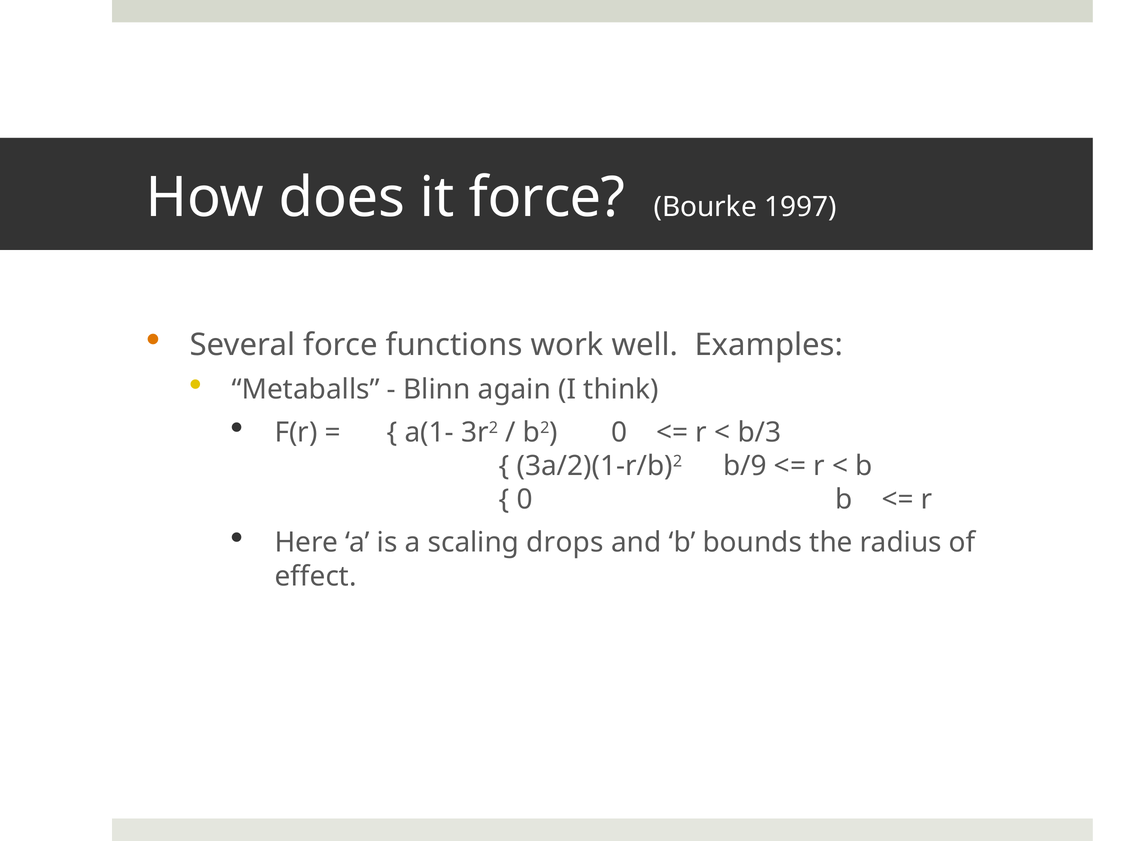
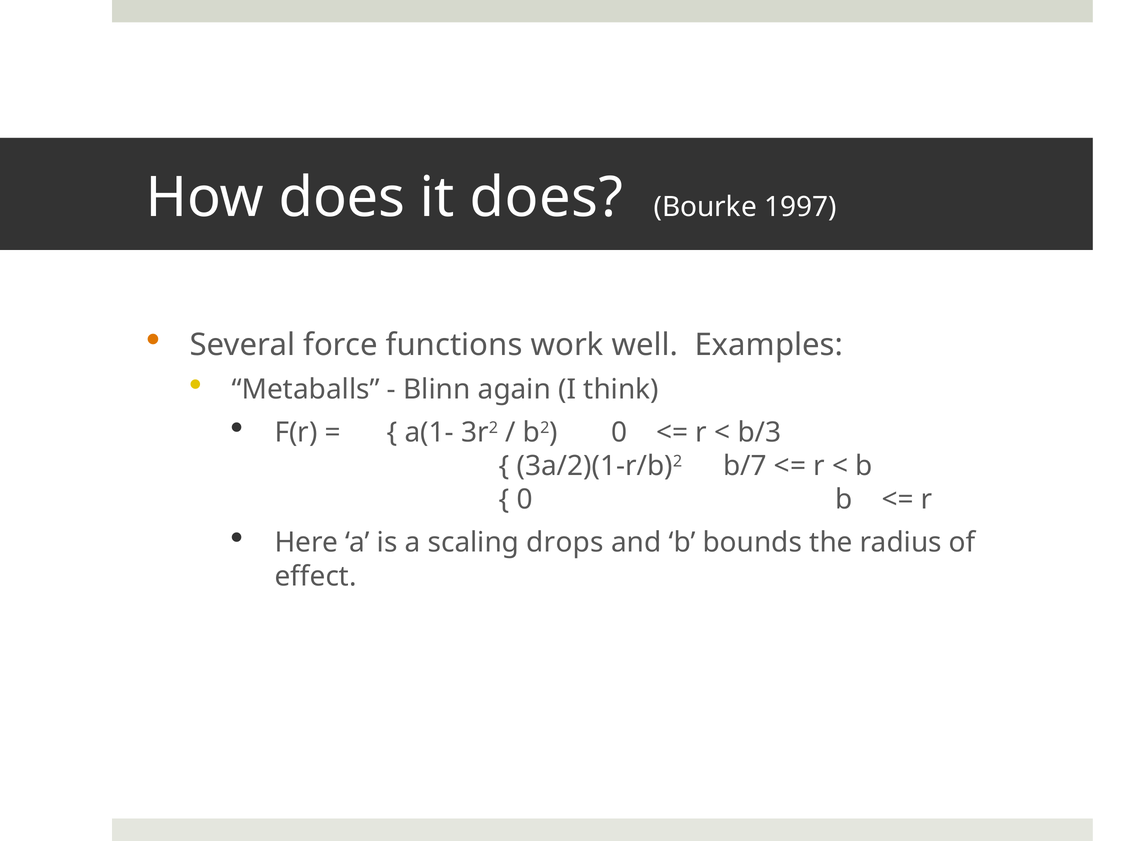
it force: force -> does
b/9: b/9 -> b/7
